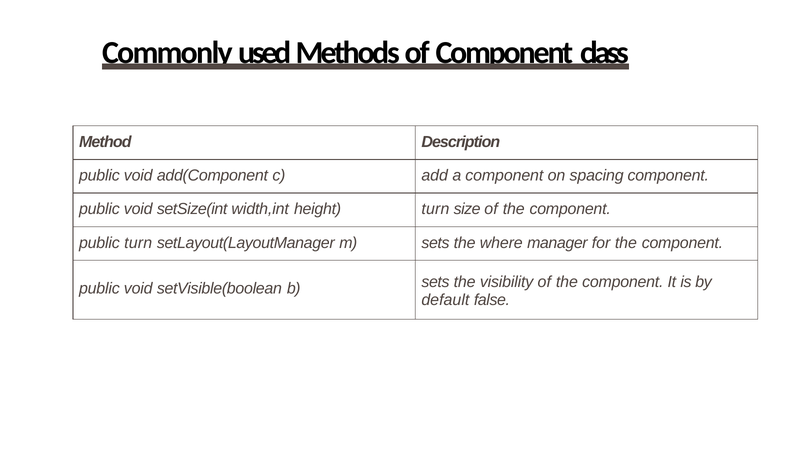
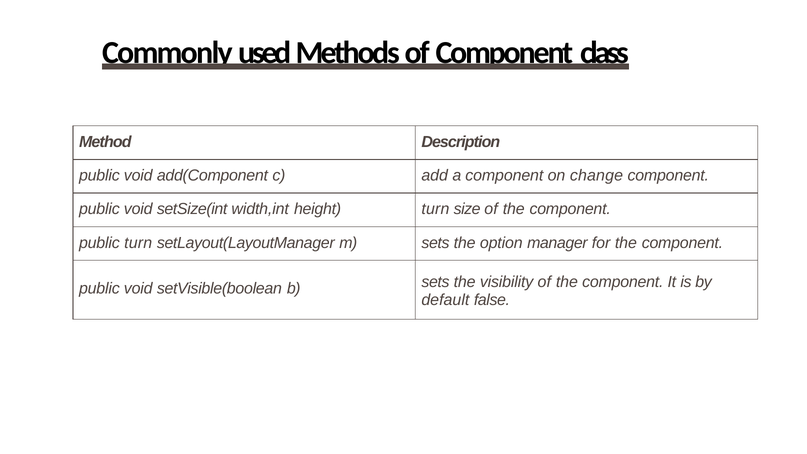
spacing: spacing -> change
where: where -> option
